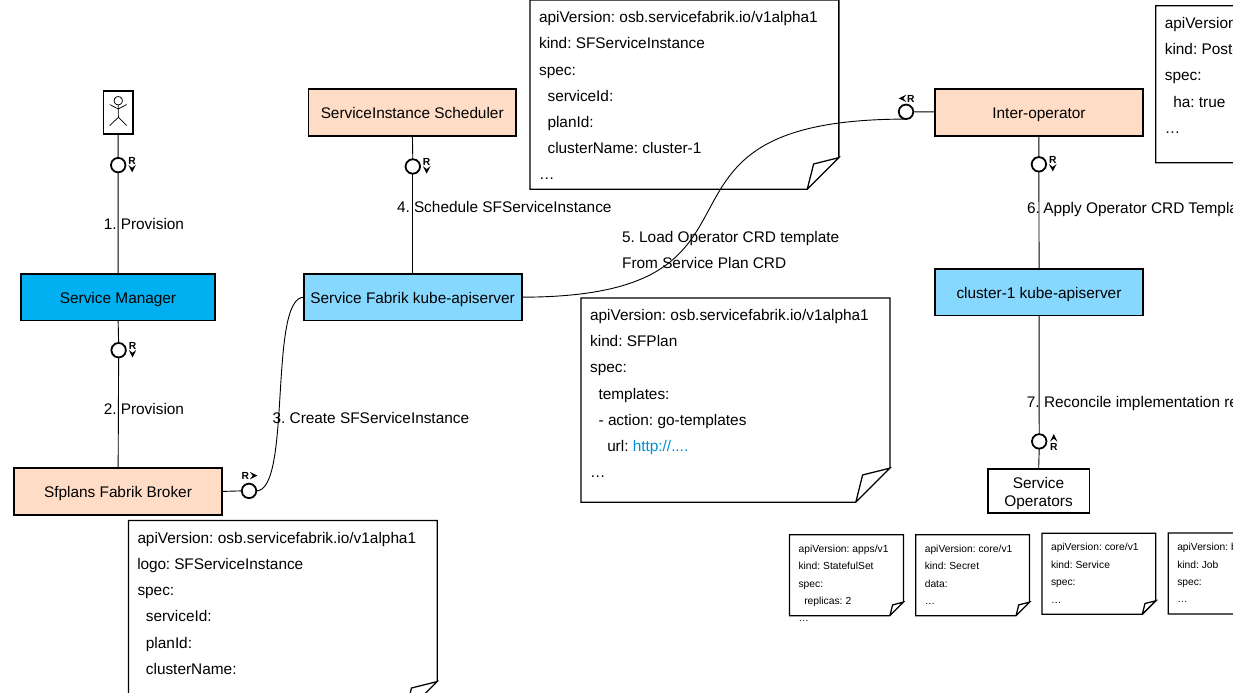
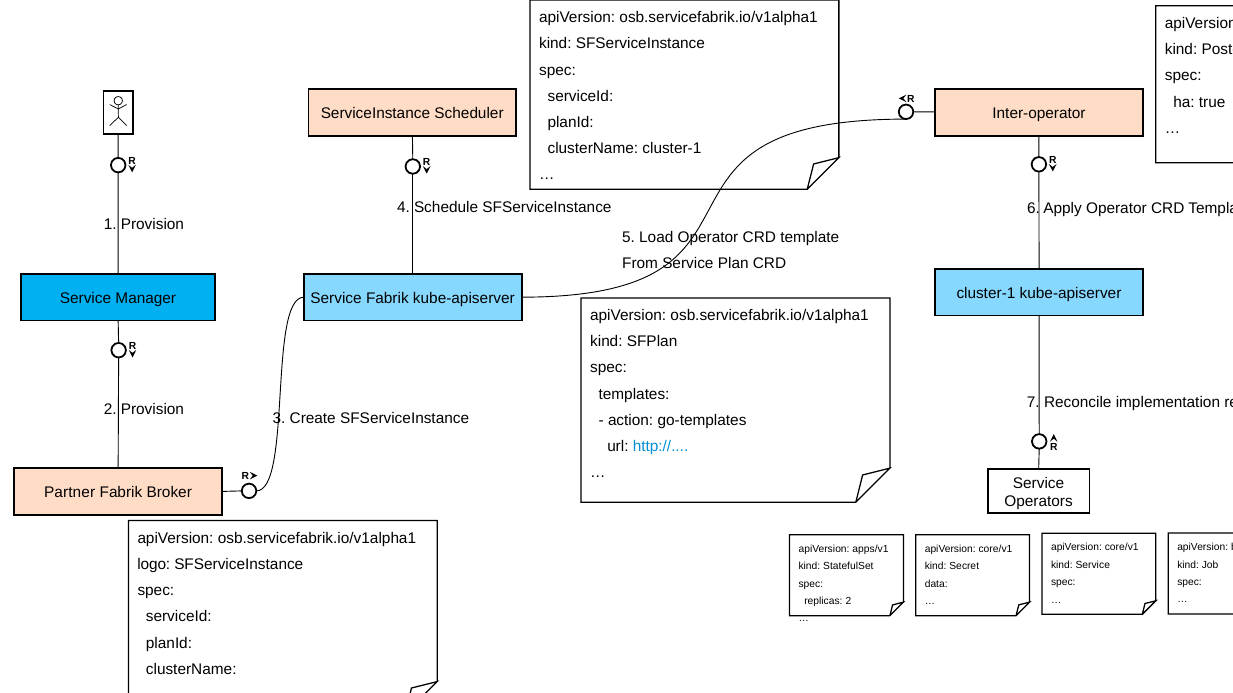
Sfplans: Sfplans -> Partner
